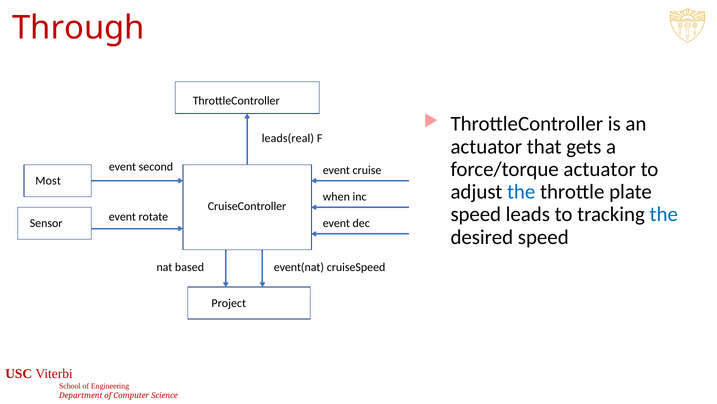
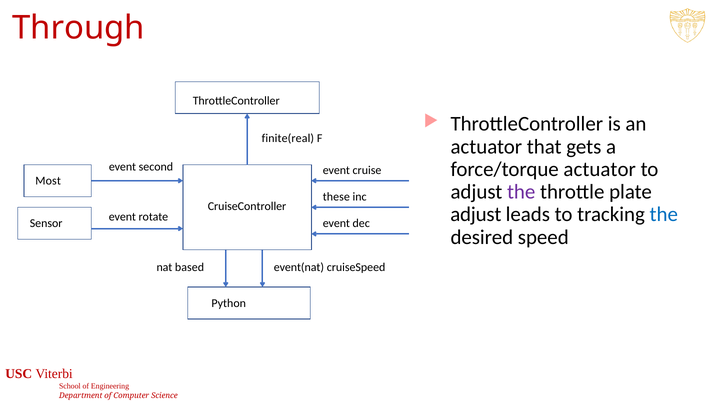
leads(real: leads(real -> finite(real
the at (521, 192) colour: blue -> purple
when: when -> these
speed at (476, 214): speed -> adjust
Project: Project -> Python
